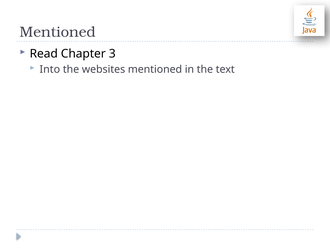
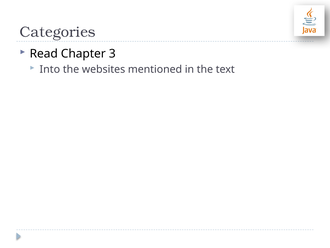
Mentioned at (58, 32): Mentioned -> Categories
